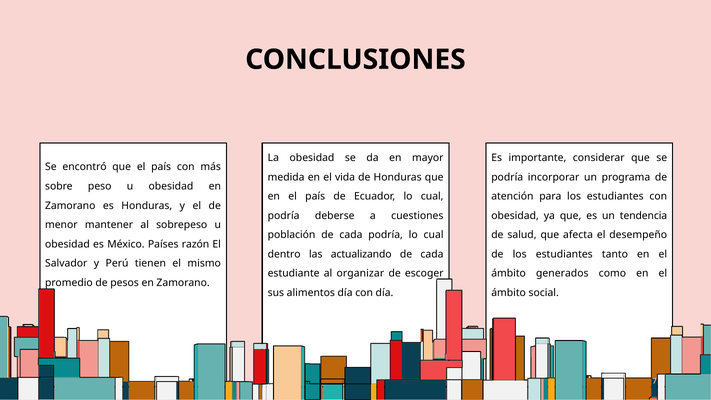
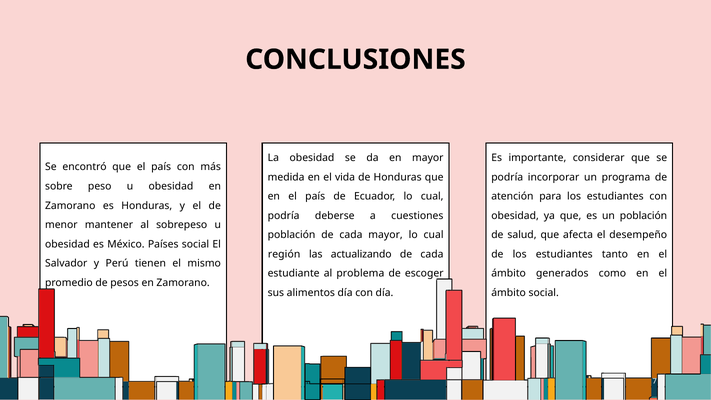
un tendencia: tendencia -> población
cada podría: podría -> mayor
Países razón: razón -> social
dentro: dentro -> región
organizar: organizar -> problema
